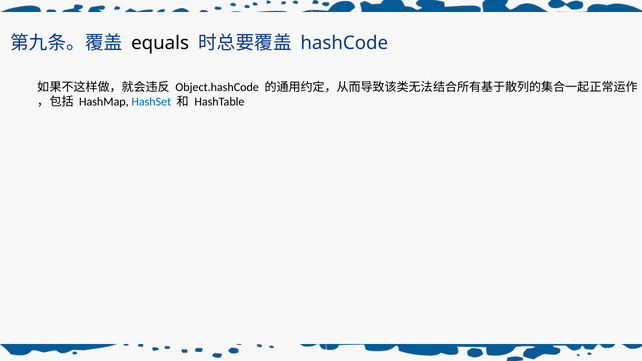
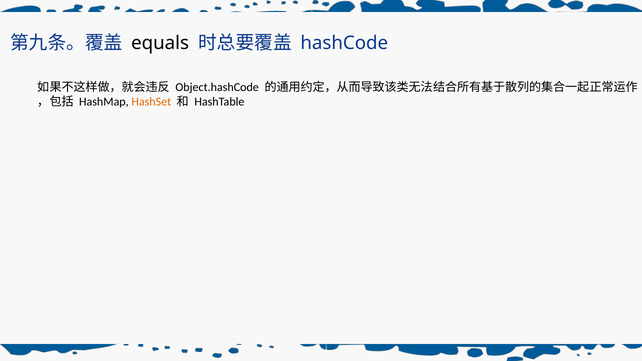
HashSet colour: blue -> orange
